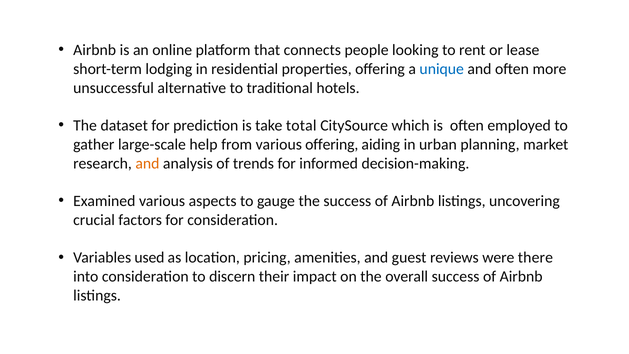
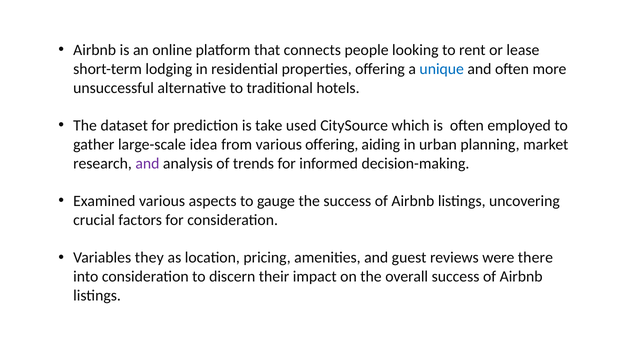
total: total -> used
help: help -> idea
and at (147, 163) colour: orange -> purple
used: used -> they
